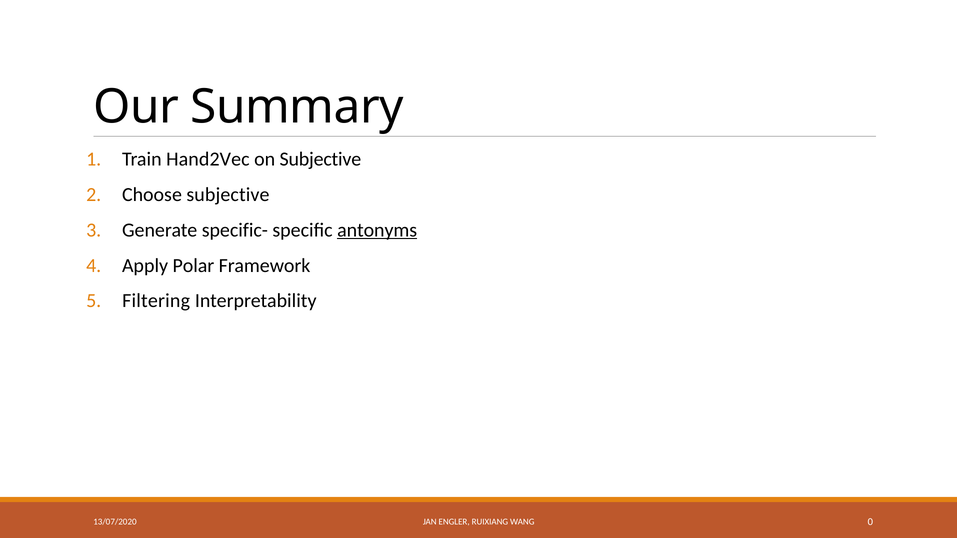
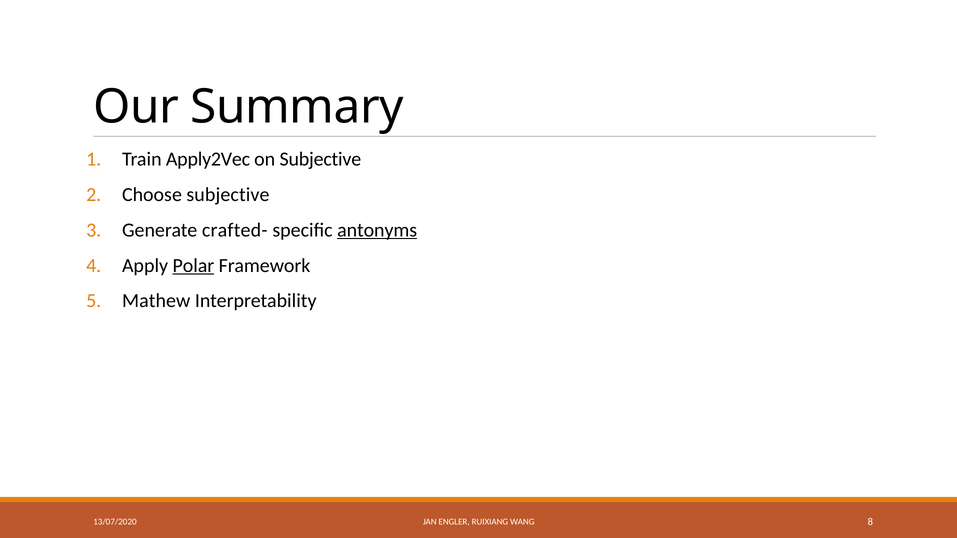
Hand2Vec: Hand2Vec -> Apply2Vec
specific-: specific- -> crafted-
Polar underline: none -> present
Filtering: Filtering -> Mathew
0: 0 -> 8
